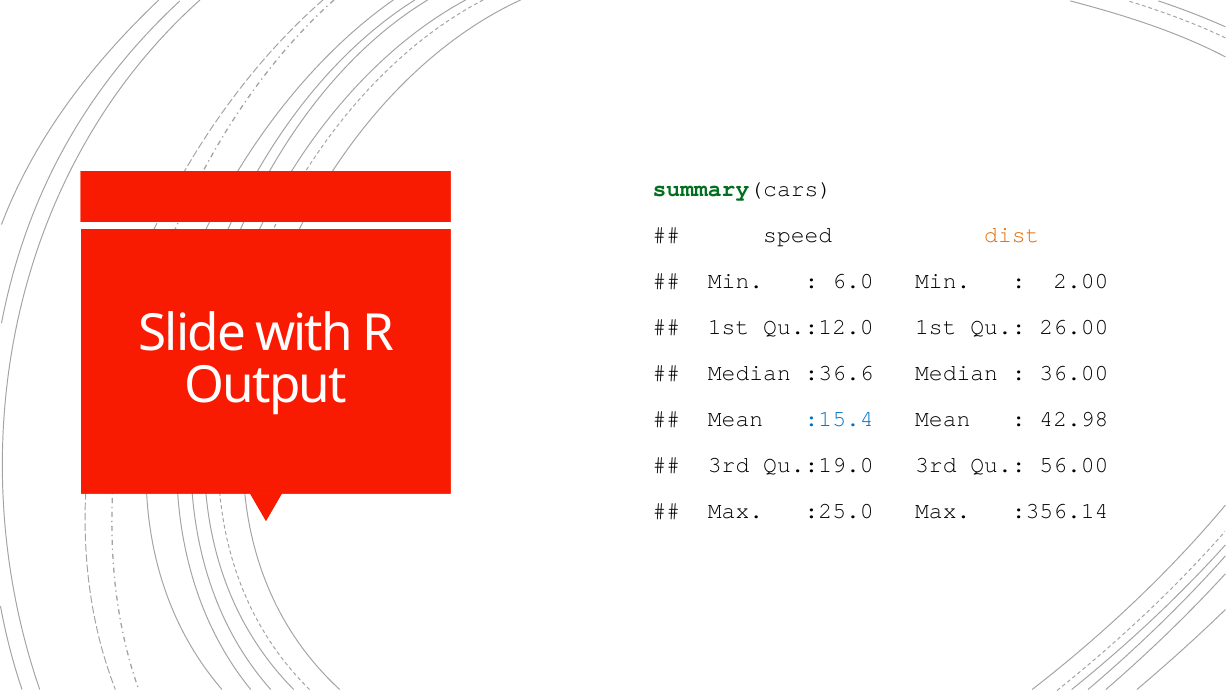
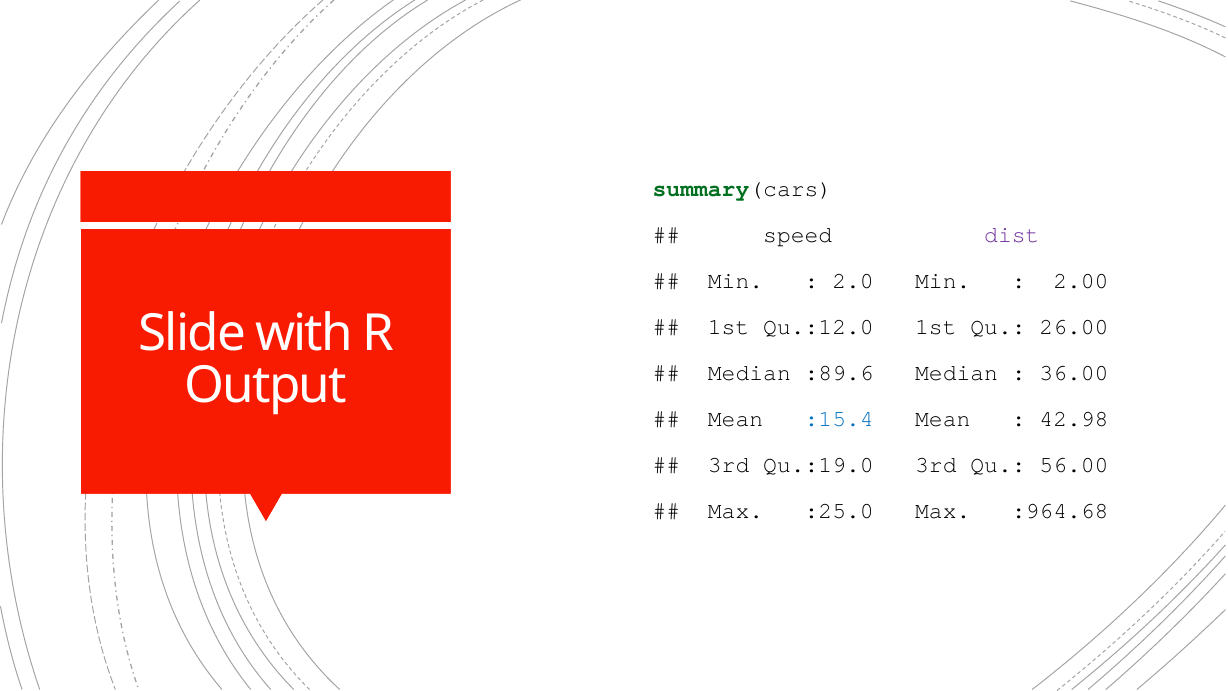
dist colour: orange -> purple
6.0: 6.0 -> 2.0
:36.6: :36.6 -> :89.6
:356.14: :356.14 -> :964.68
